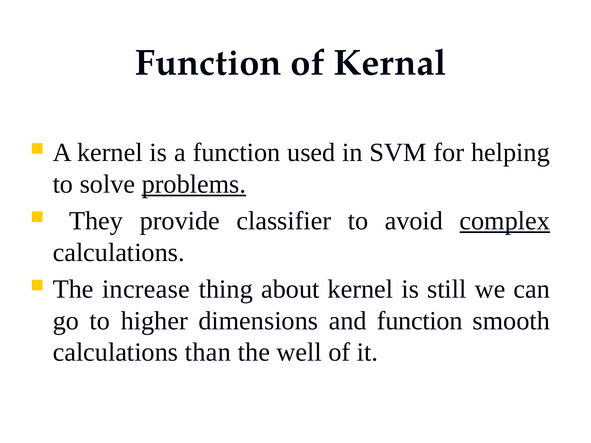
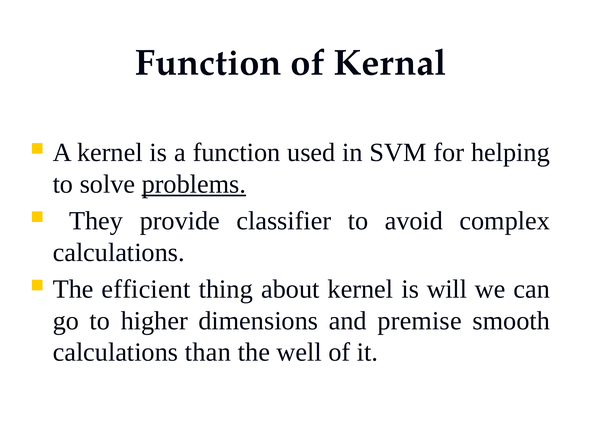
complex underline: present -> none
increase: increase -> efficient
still: still -> will
and function: function -> premise
